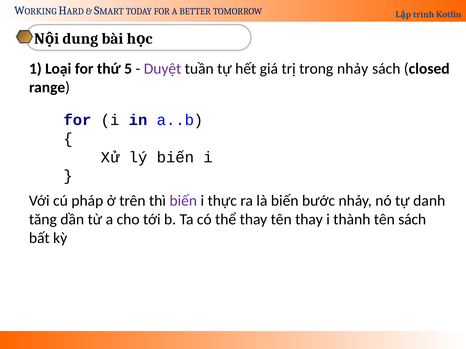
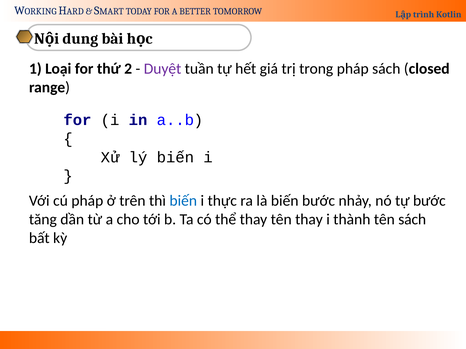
5: 5 -> 2
trong nhảy: nhảy -> pháp
biến at (183, 201) colour: purple -> blue
tự danh: danh -> bước
